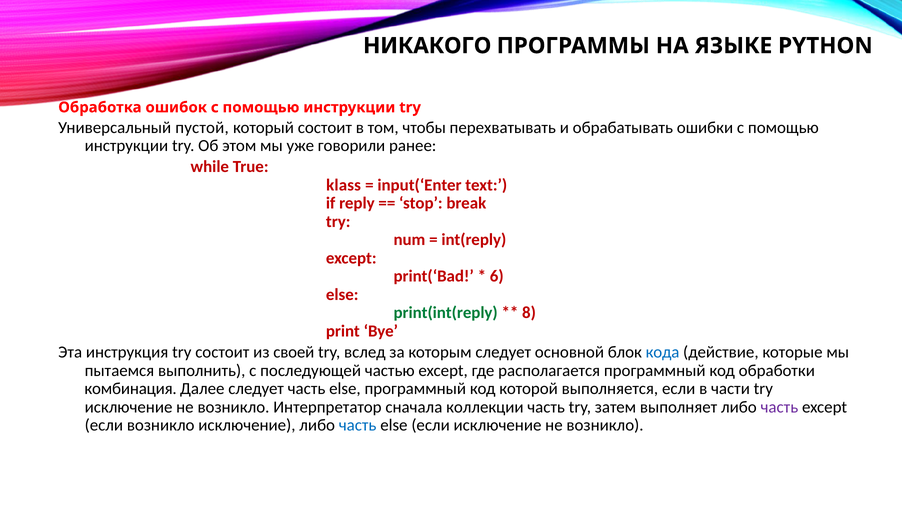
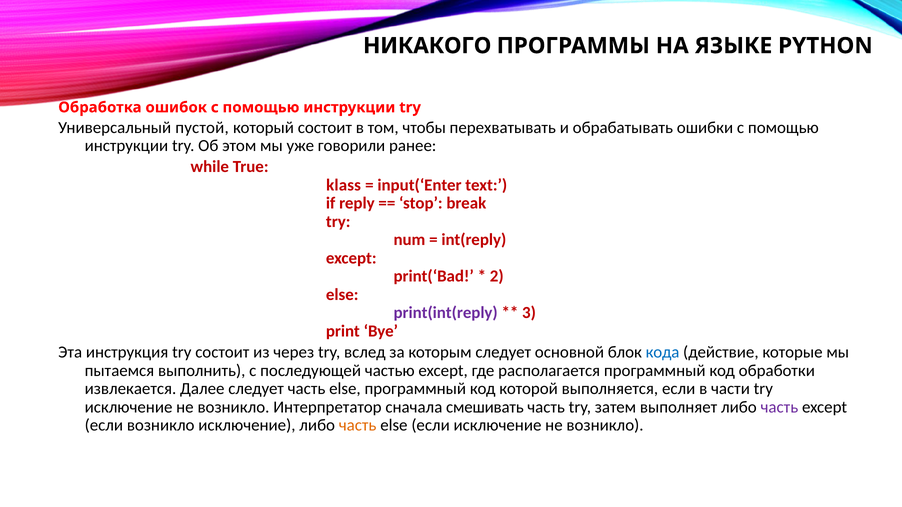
6: 6 -> 2
print(int(reply colour: green -> purple
8: 8 -> 3
своей: своей -> через
комбинация: комбинация -> извлекается
коллекции: коллекции -> смешивать
часть at (358, 426) colour: blue -> orange
